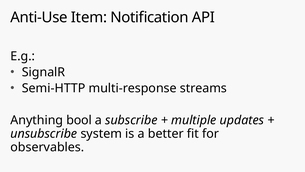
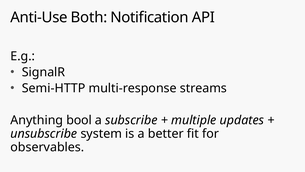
Item: Item -> Both
